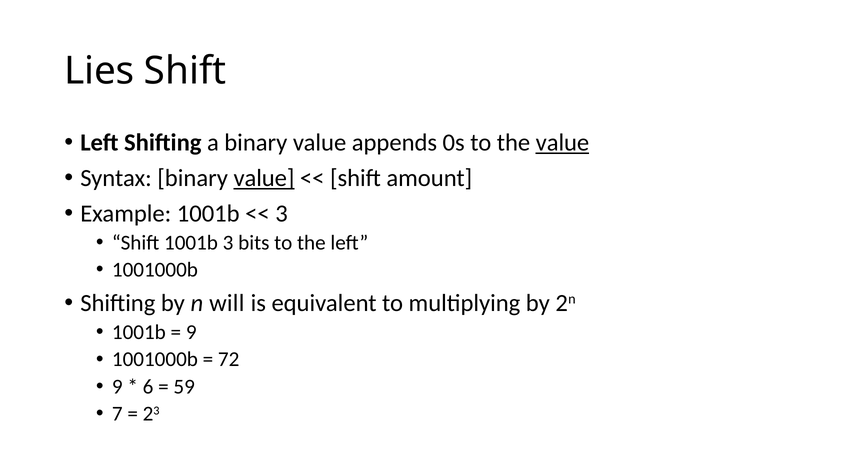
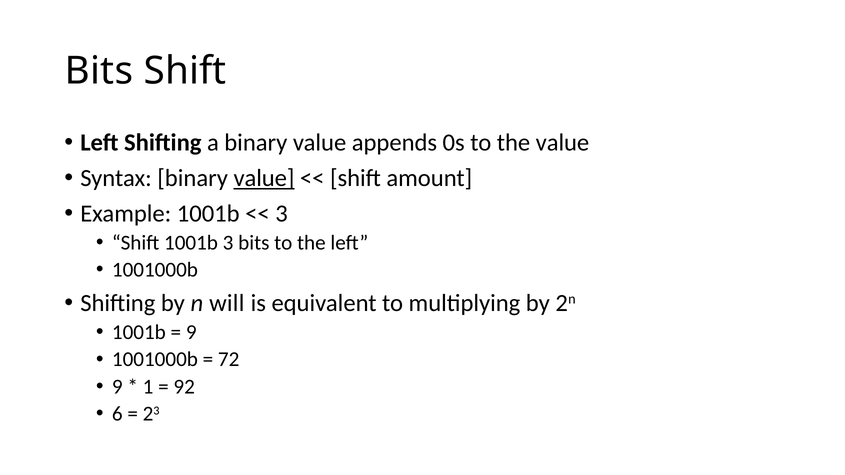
Lies at (99, 71): Lies -> Bits
value at (562, 143) underline: present -> none
6: 6 -> 1
59: 59 -> 92
7: 7 -> 6
